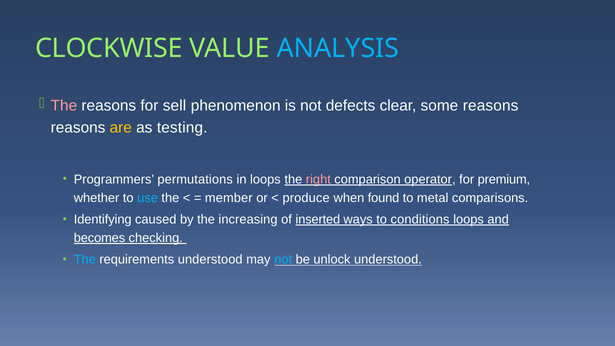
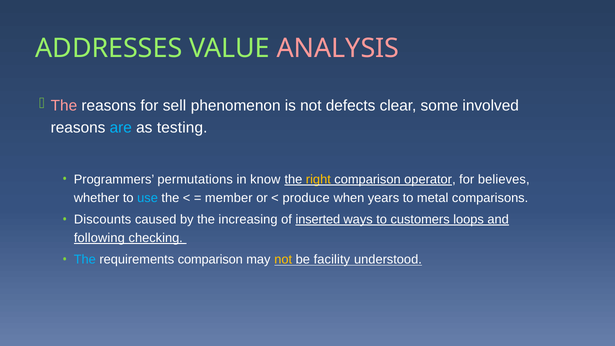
CLOCKWISE: CLOCKWISE -> ADDRESSES
ANALYSIS colour: light blue -> pink
some reasons: reasons -> involved
are colour: yellow -> light blue
in loops: loops -> know
right colour: pink -> yellow
premium: premium -> believes
found: found -> years
Identifying: Identifying -> Discounts
conditions: conditions -> customers
becomes: becomes -> following
requirements understood: understood -> comparison
not at (283, 259) colour: light blue -> yellow
unlock: unlock -> facility
